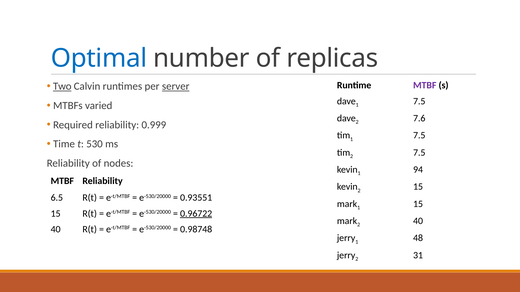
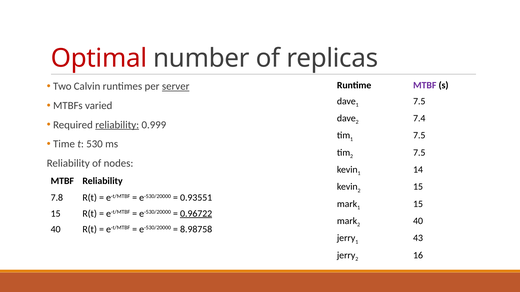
Optimal colour: blue -> red
Two underline: present -> none
7.6: 7.6 -> 7.4
reliability at (117, 125) underline: none -> present
94: 94 -> 14
6.5: 6.5 -> 7.8
0.98748: 0.98748 -> 8.98758
48: 48 -> 43
31: 31 -> 16
